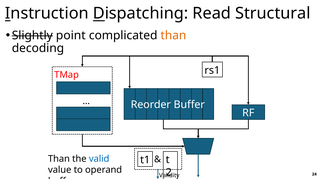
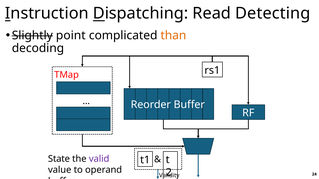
Structural: Structural -> Detecting
Than at (59, 159): Than -> State
valid colour: blue -> purple
